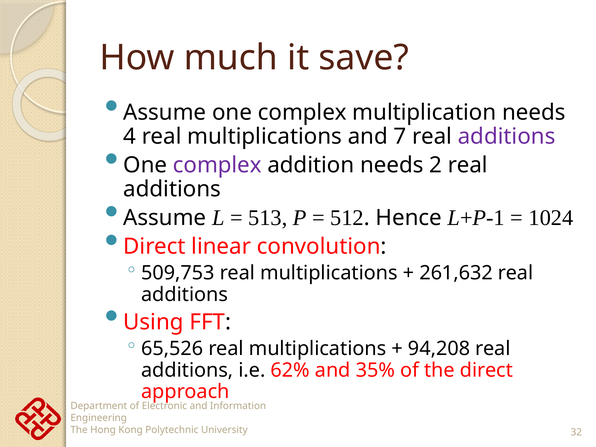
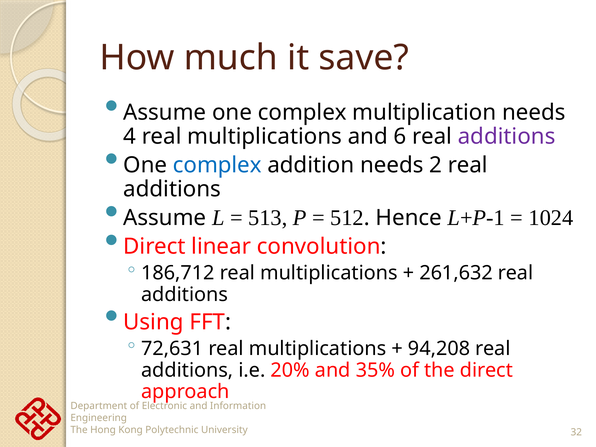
7: 7 -> 6
complex at (217, 165) colour: purple -> blue
509,753: 509,753 -> 186,712
65,526: 65,526 -> 72,631
62%: 62% -> 20%
